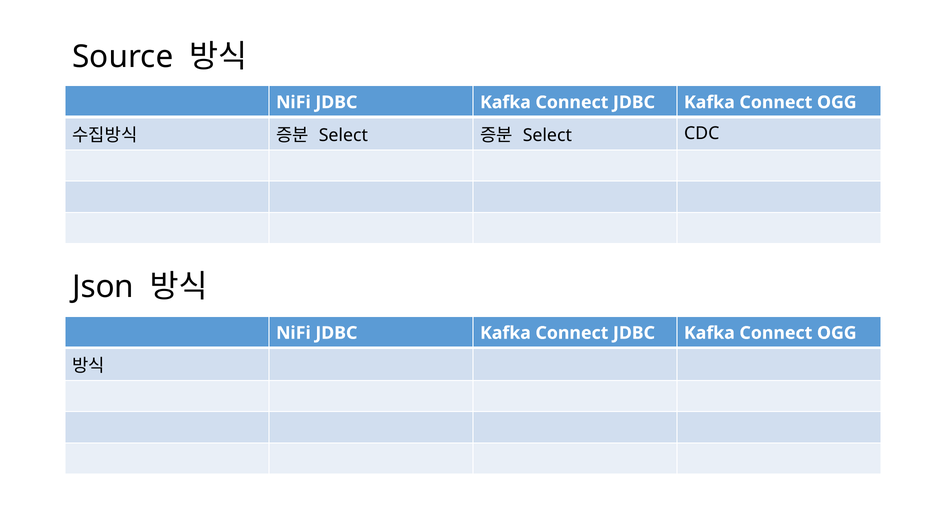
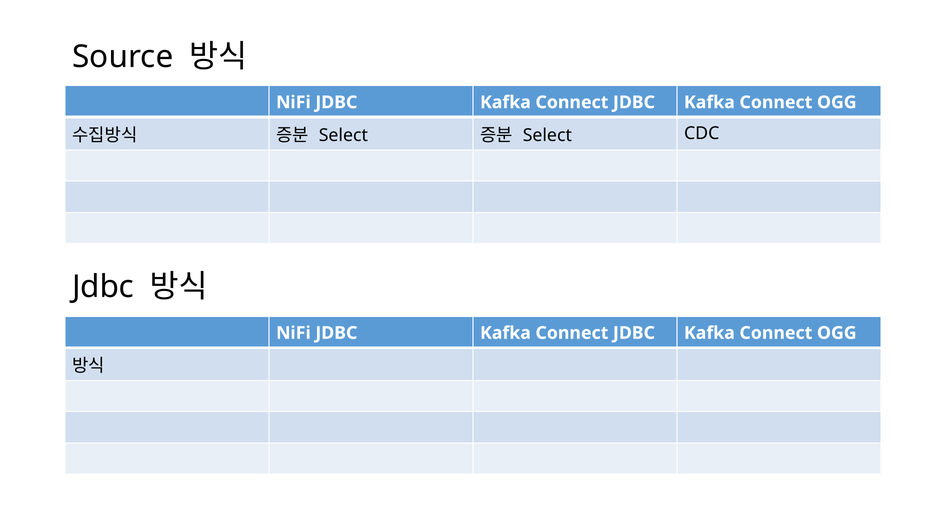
Json at (103, 287): Json -> Jdbc
